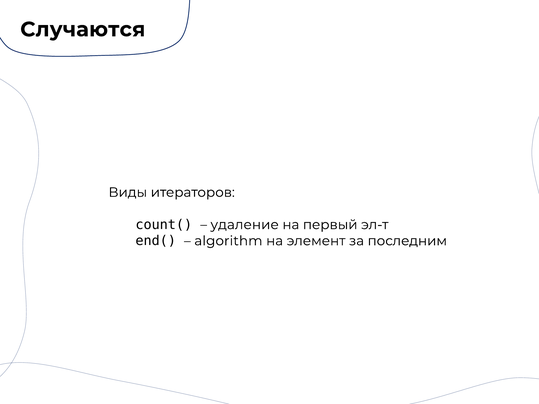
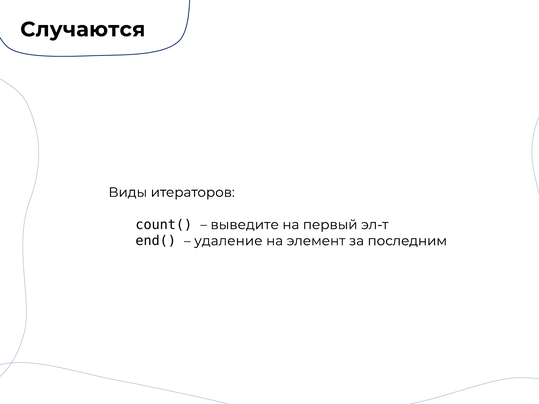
удаление: удаление -> выведите
algorithm: algorithm -> удаление
